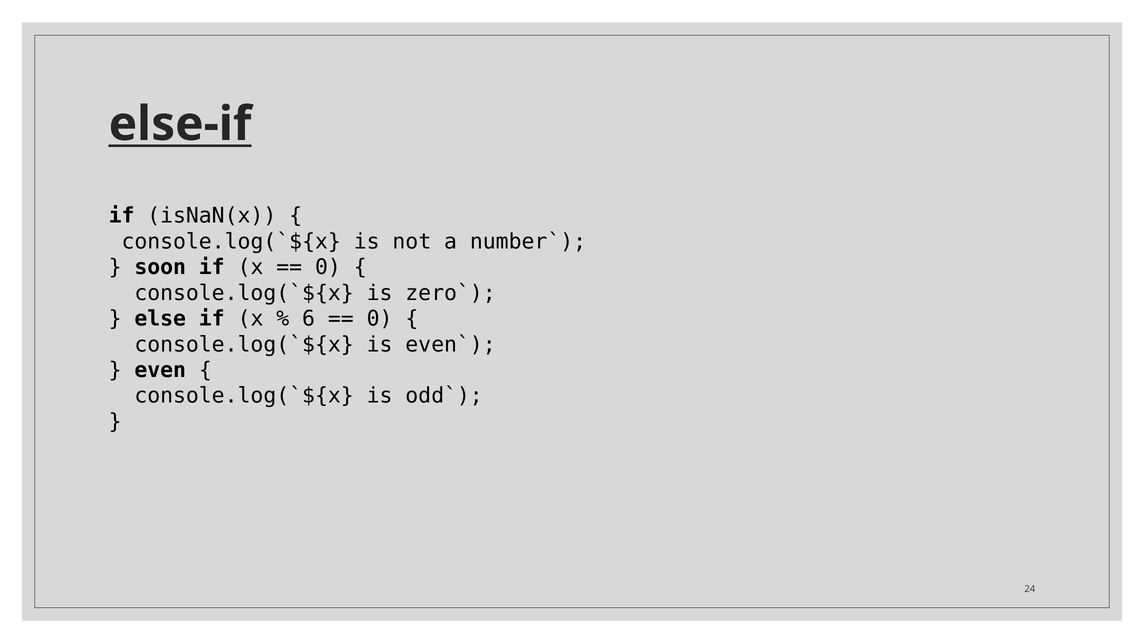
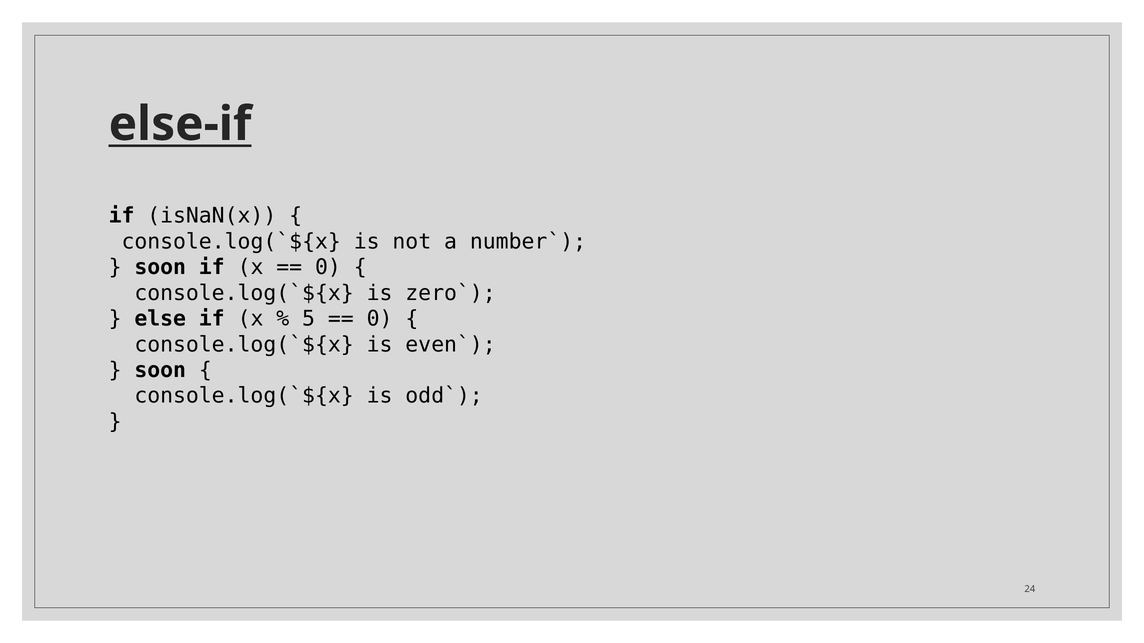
6: 6 -> 5
even at (160, 370): even -> soon
